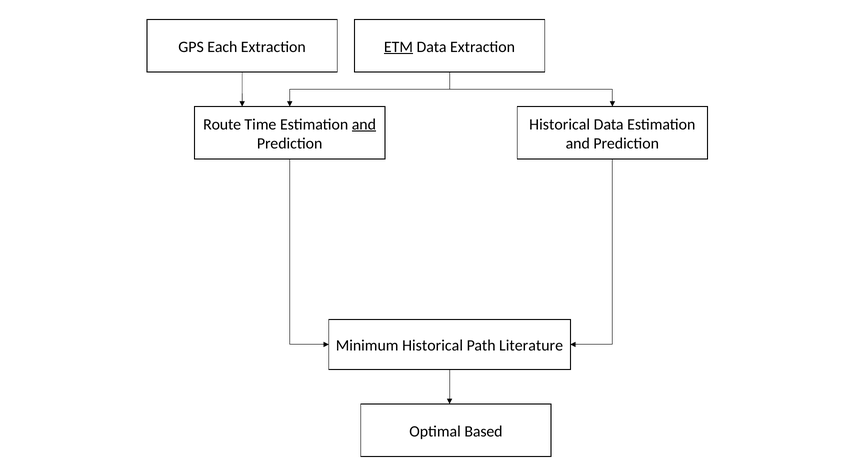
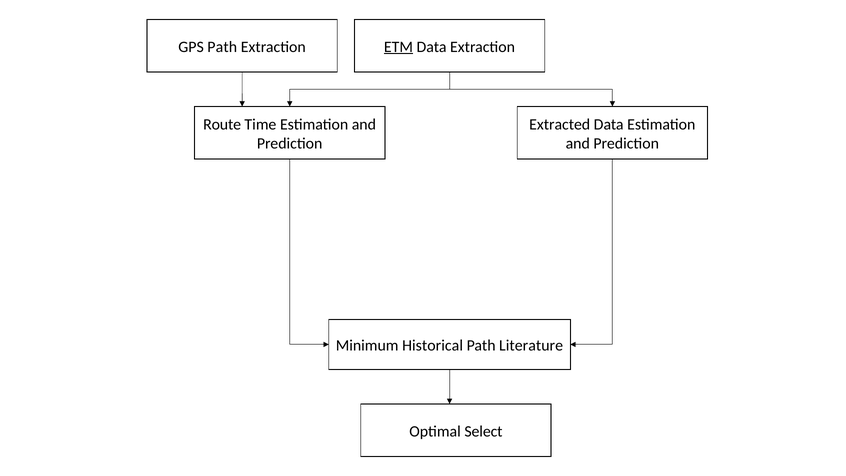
GPS Each: Each -> Path
and at (364, 124) underline: present -> none
Historical at (560, 124): Historical -> Extracted
Based: Based -> Select
